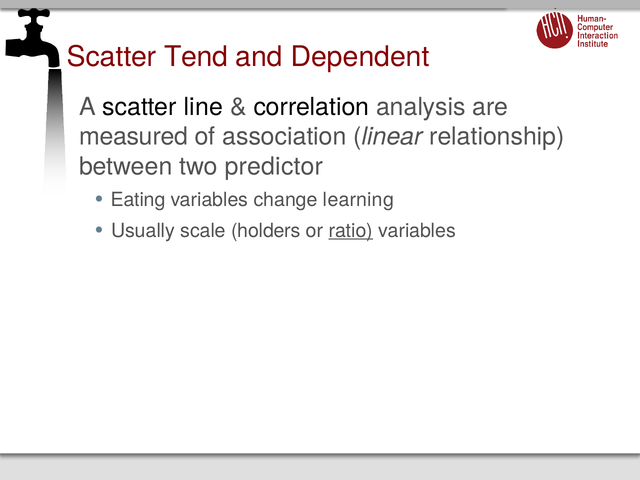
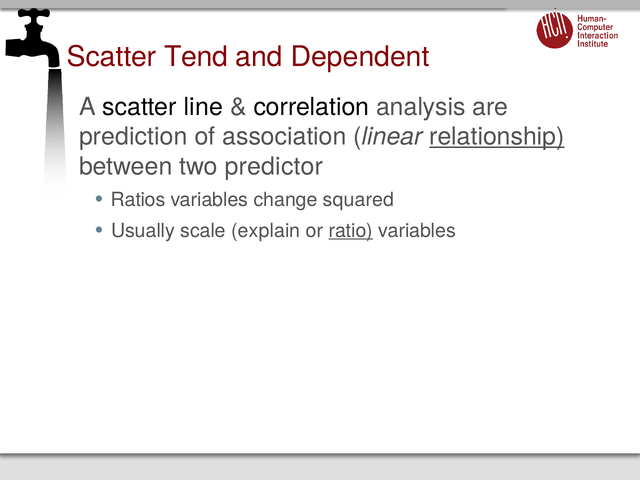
measured: measured -> prediction
relationship underline: none -> present
Eating: Eating -> Ratios
learning: learning -> squared
holders: holders -> explain
